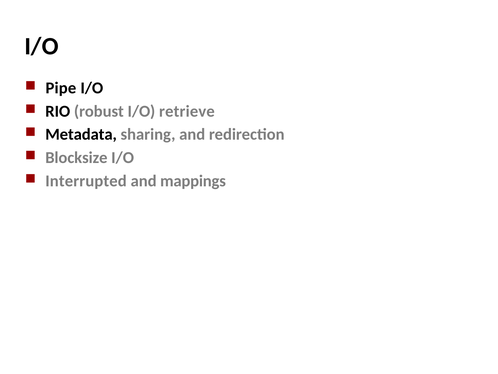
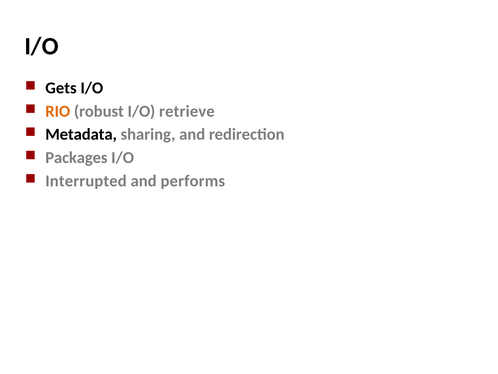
Pipe: Pipe -> Gets
RIO colour: black -> orange
Blocksize: Blocksize -> Packages
mappings: mappings -> performs
